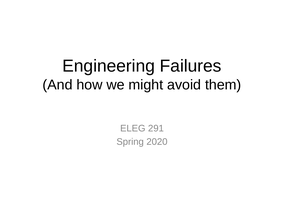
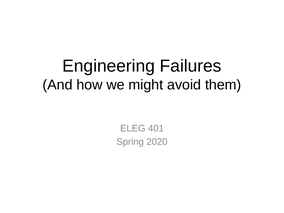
291: 291 -> 401
